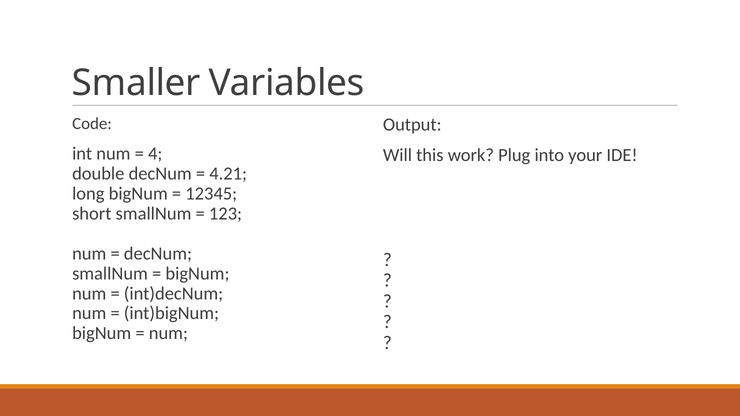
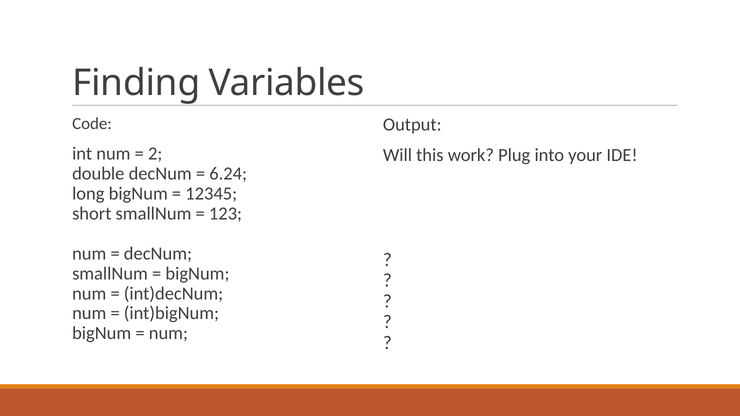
Smaller: Smaller -> Finding
4: 4 -> 2
4.21: 4.21 -> 6.24
